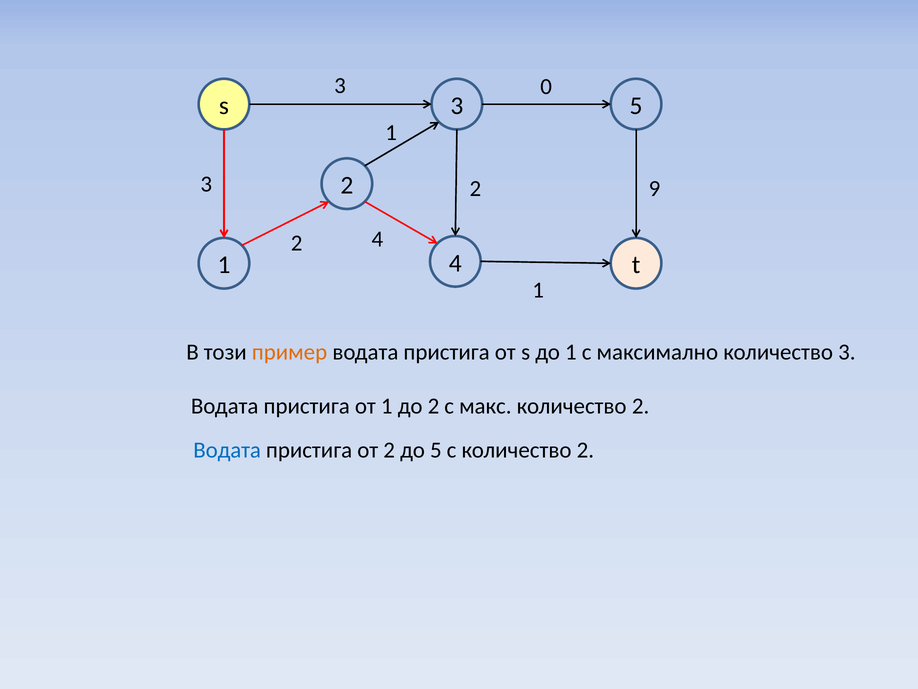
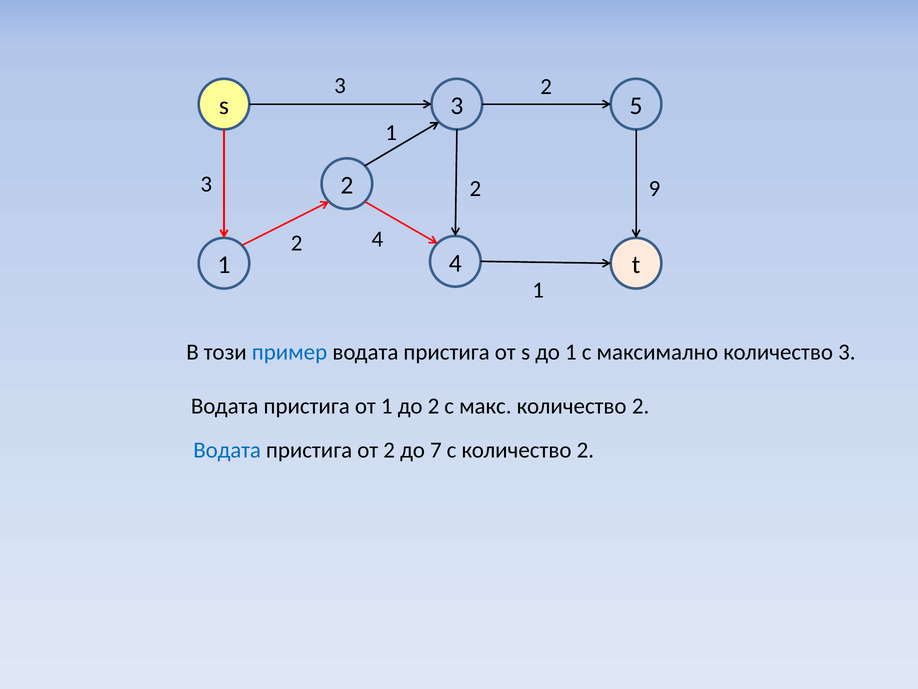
3 0: 0 -> 2
пример colour: orange -> blue
до 5: 5 -> 7
